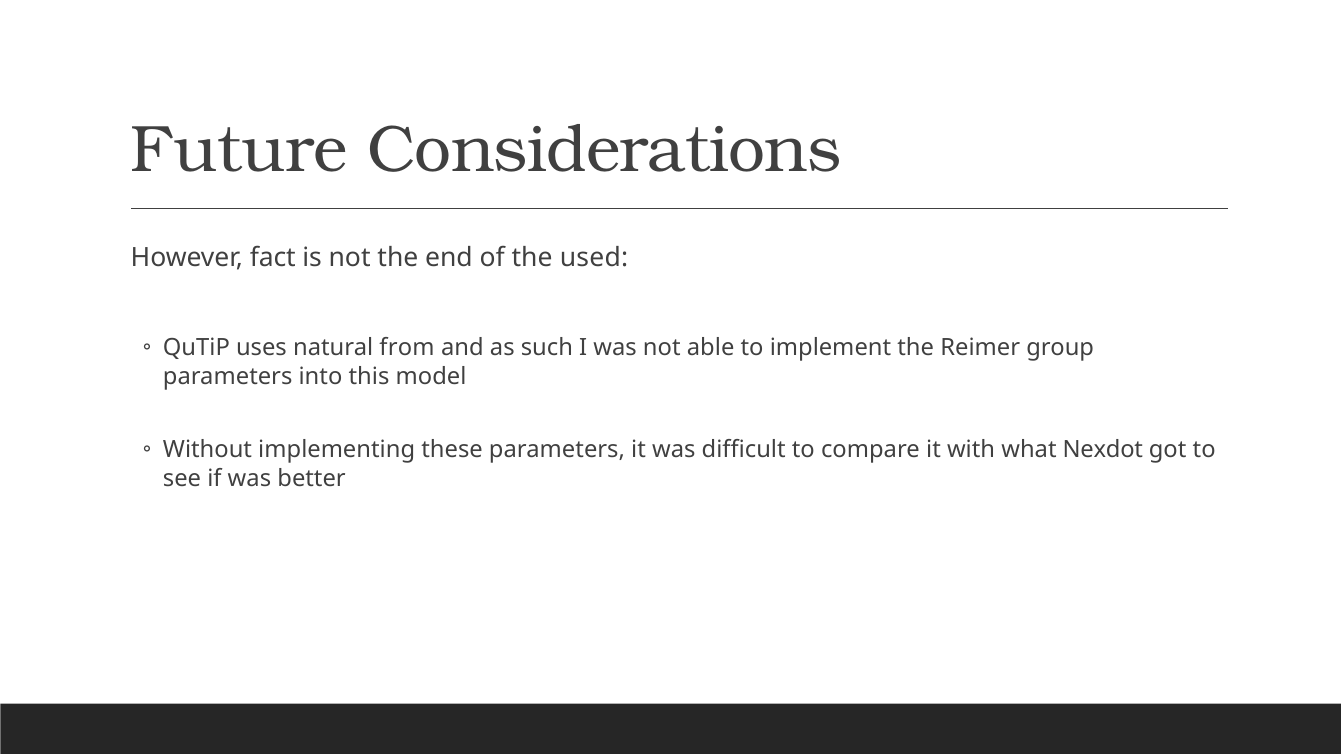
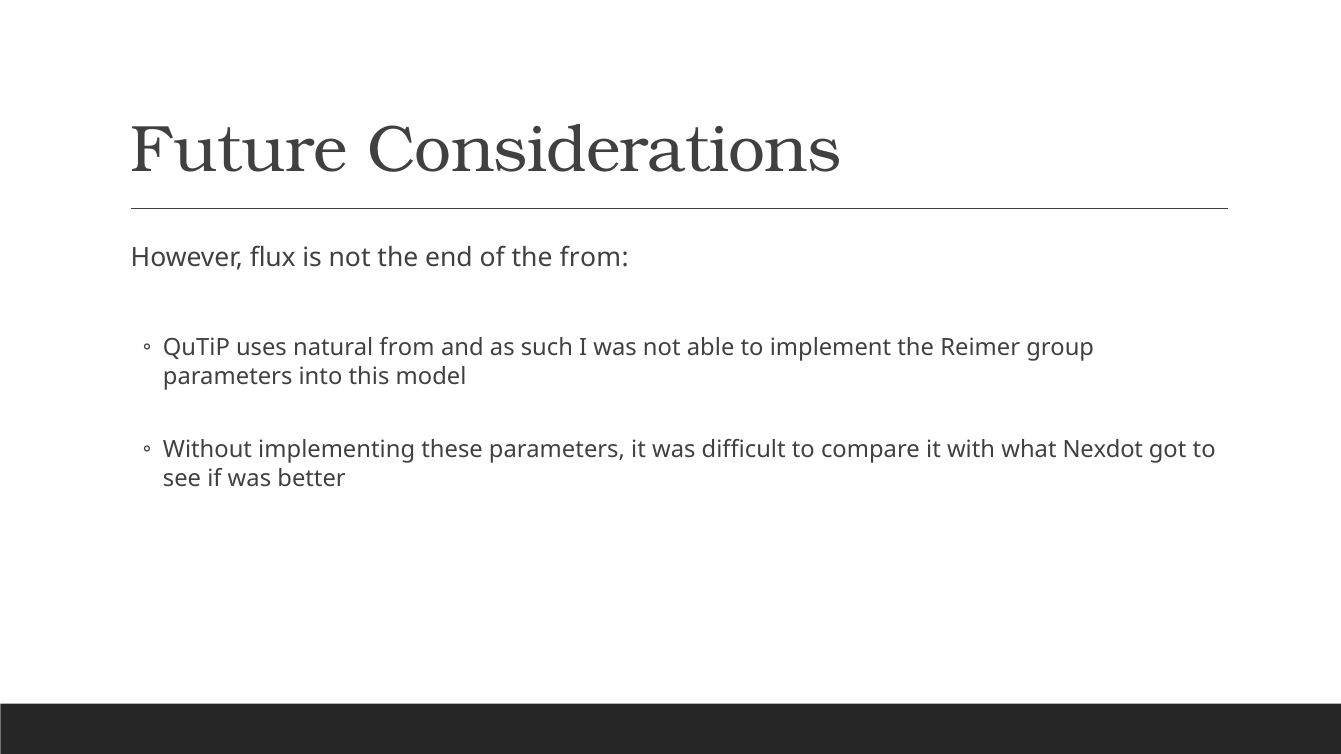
fact: fact -> flux
the used: used -> from
